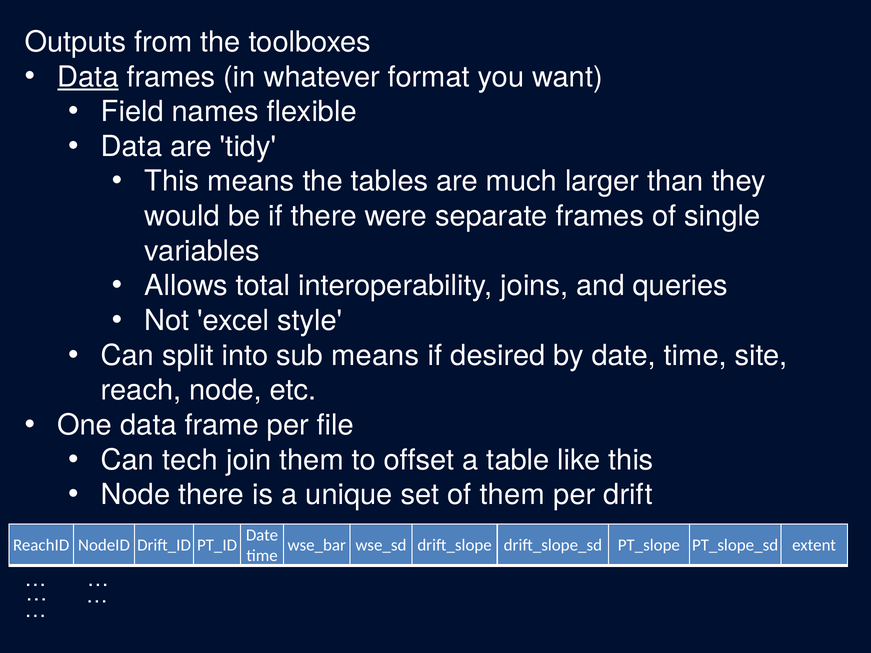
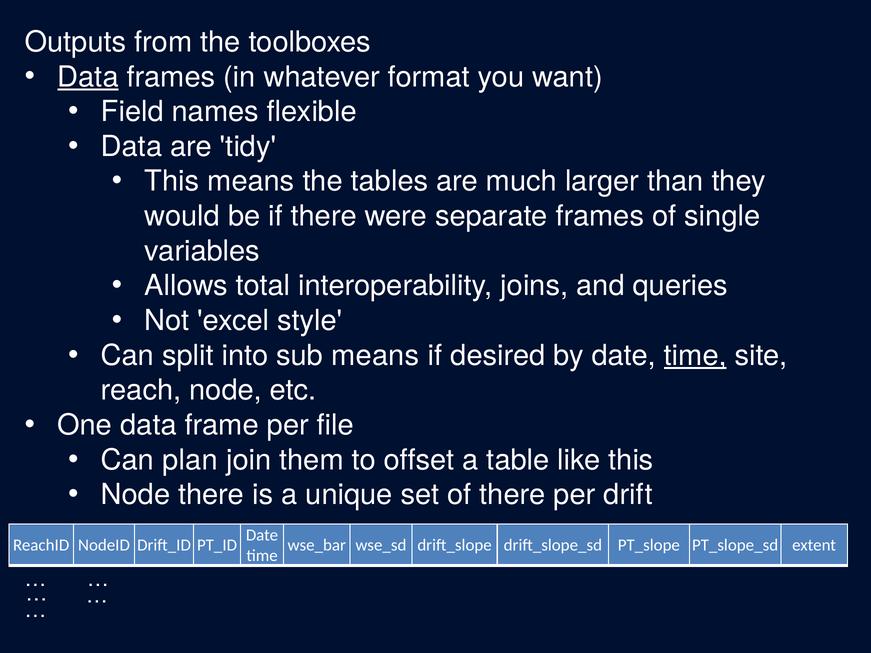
time at (695, 356) underline: none -> present
tech: tech -> plan
of them: them -> there
